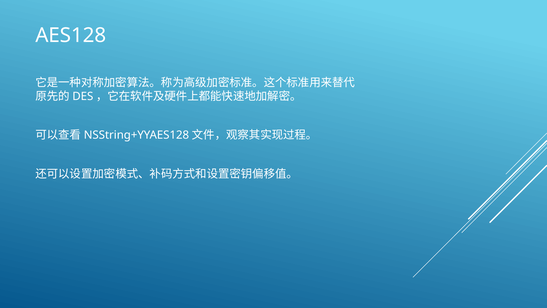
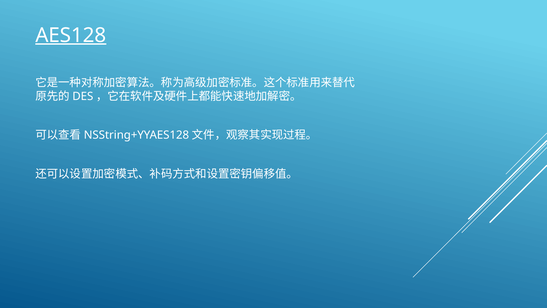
AES128 underline: none -> present
